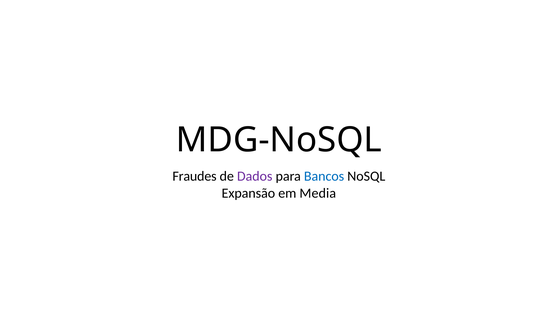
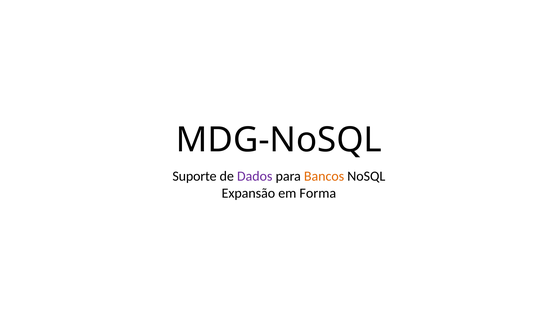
Fraudes: Fraudes -> Suporte
Bancos colour: blue -> orange
Media: Media -> Forma
